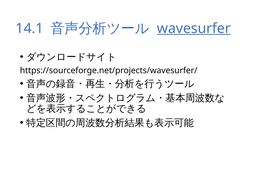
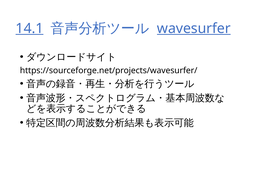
14.1 underline: none -> present
